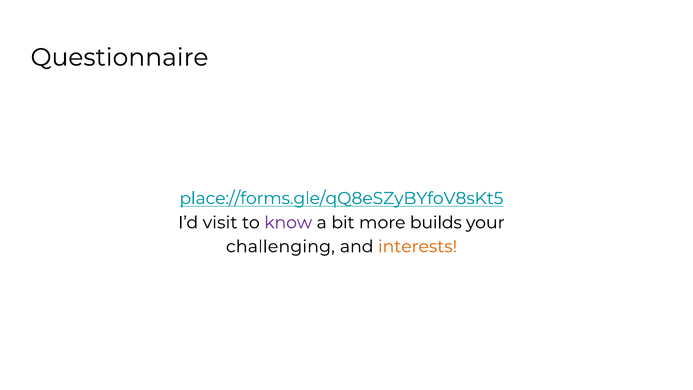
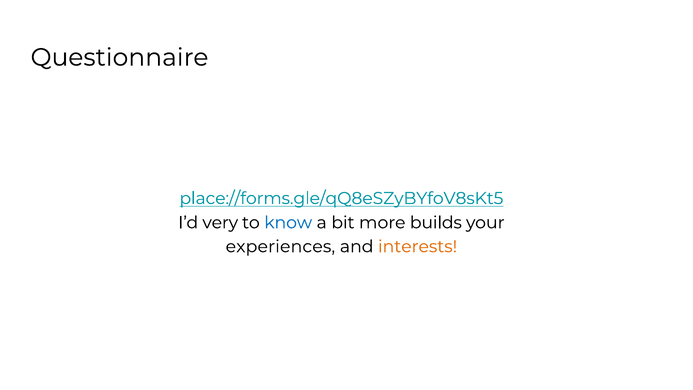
visit: visit -> very
know colour: purple -> blue
challenging: challenging -> experiences
